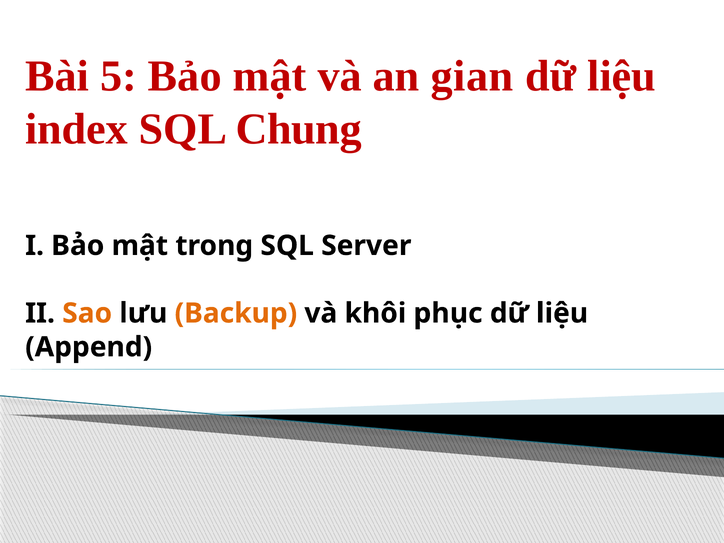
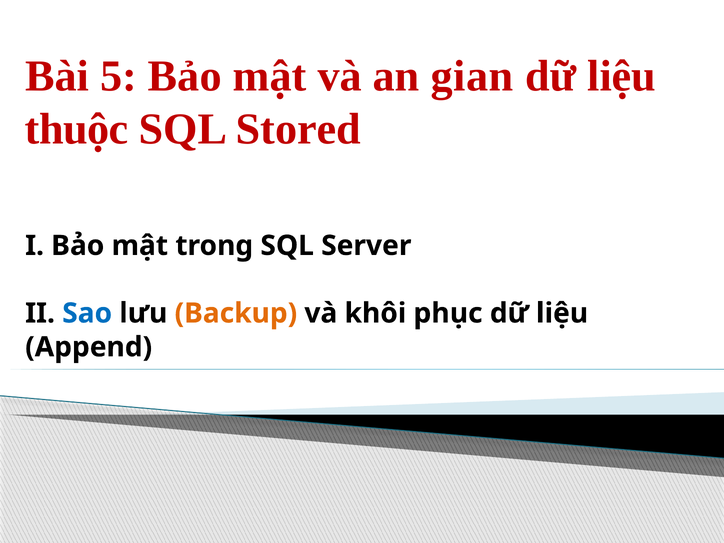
index: index -> thuộc
Chung: Chung -> Stored
Sao colour: orange -> blue
